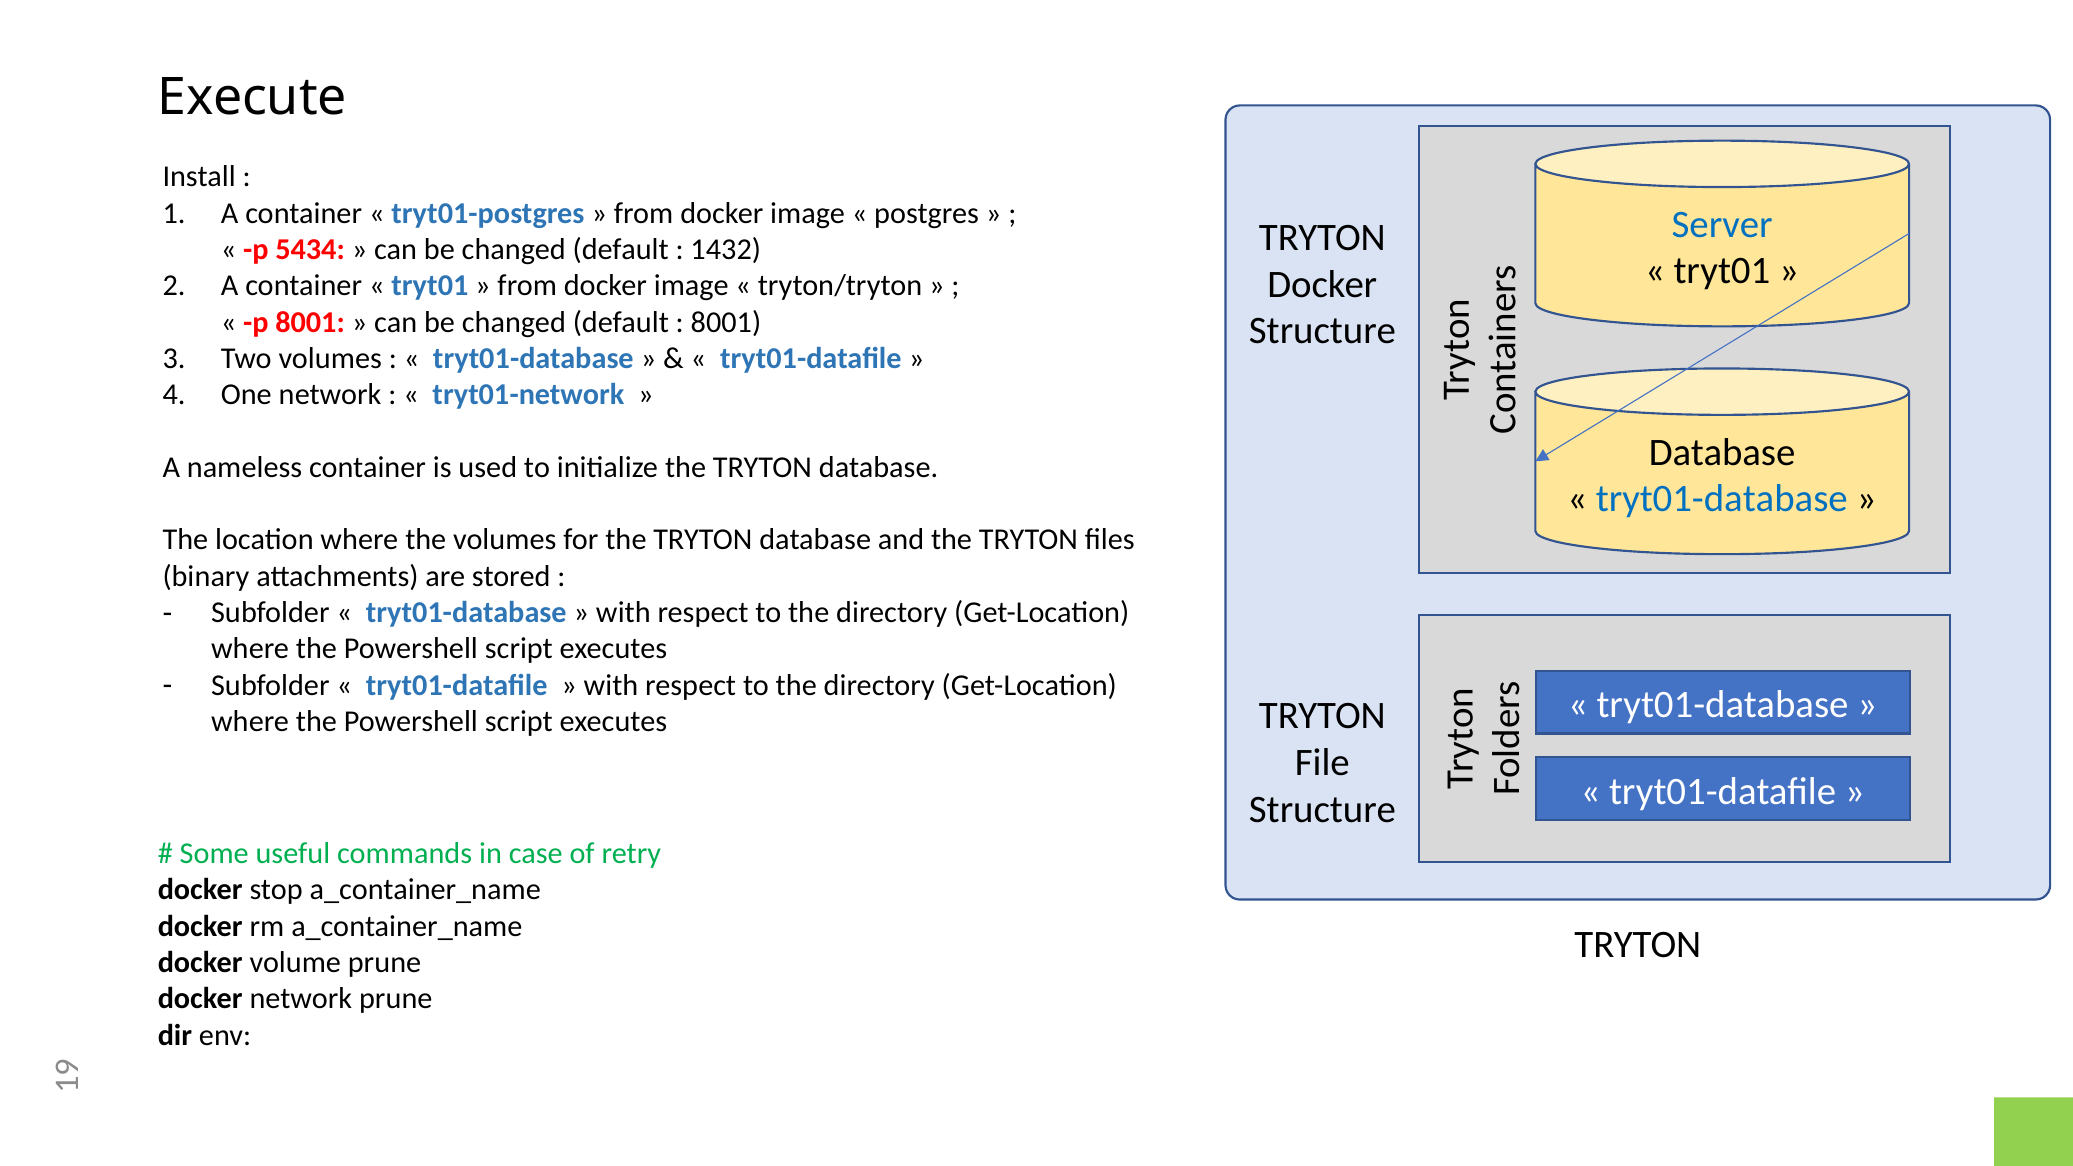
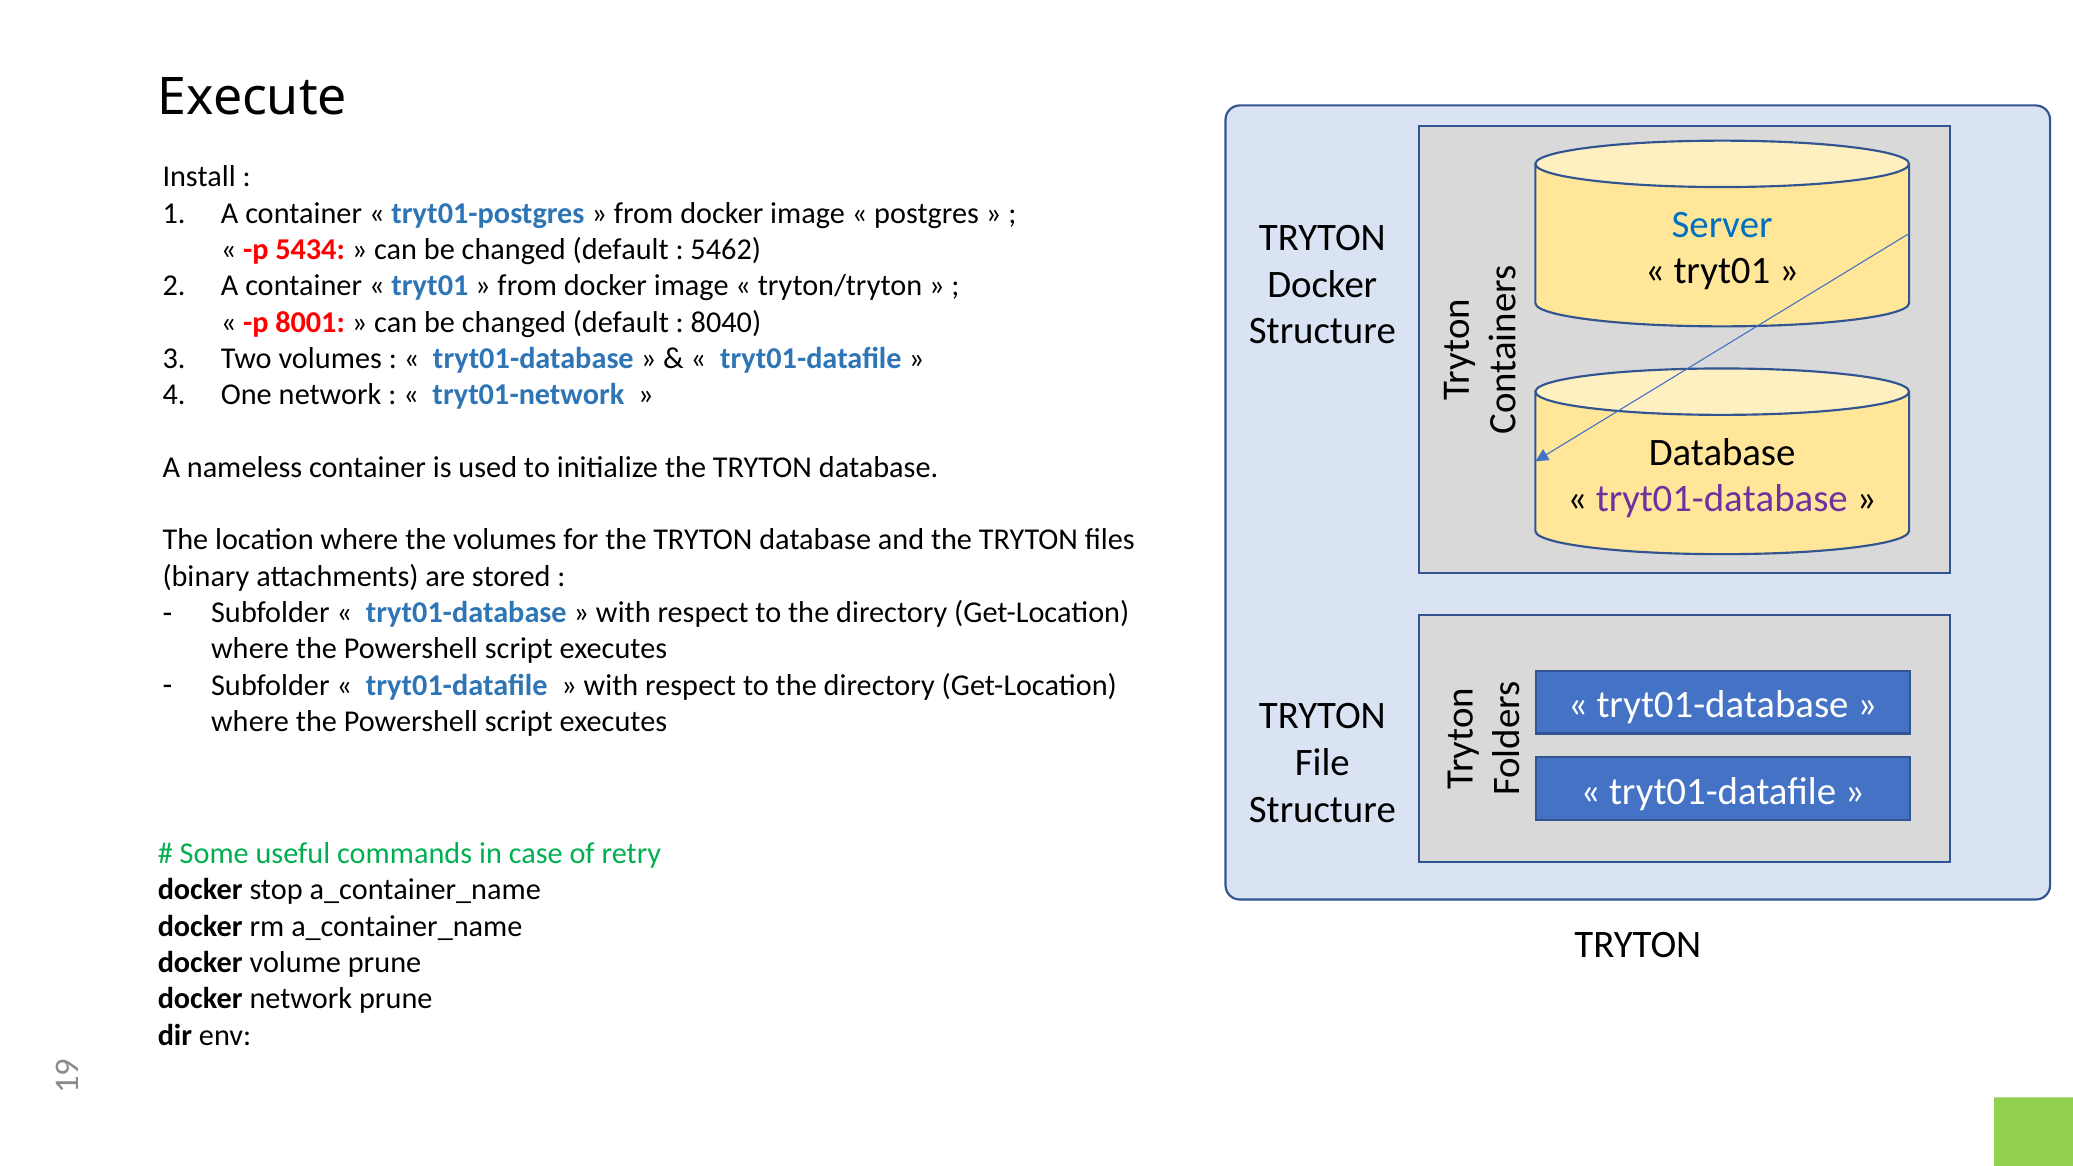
1432: 1432 -> 5462
8001 at (726, 322): 8001 -> 8040
tryt01-database at (1722, 499) colour: blue -> purple
